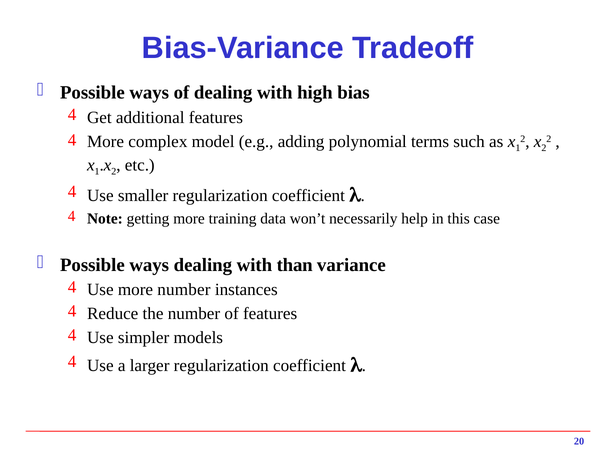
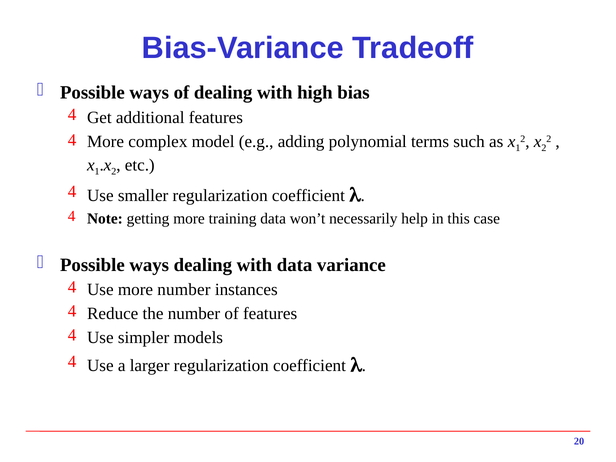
with than: than -> data
